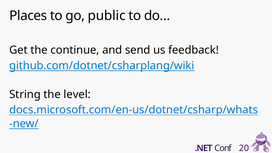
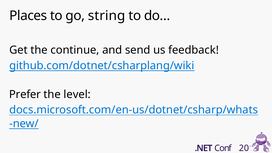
public: public -> string
String: String -> Prefer
